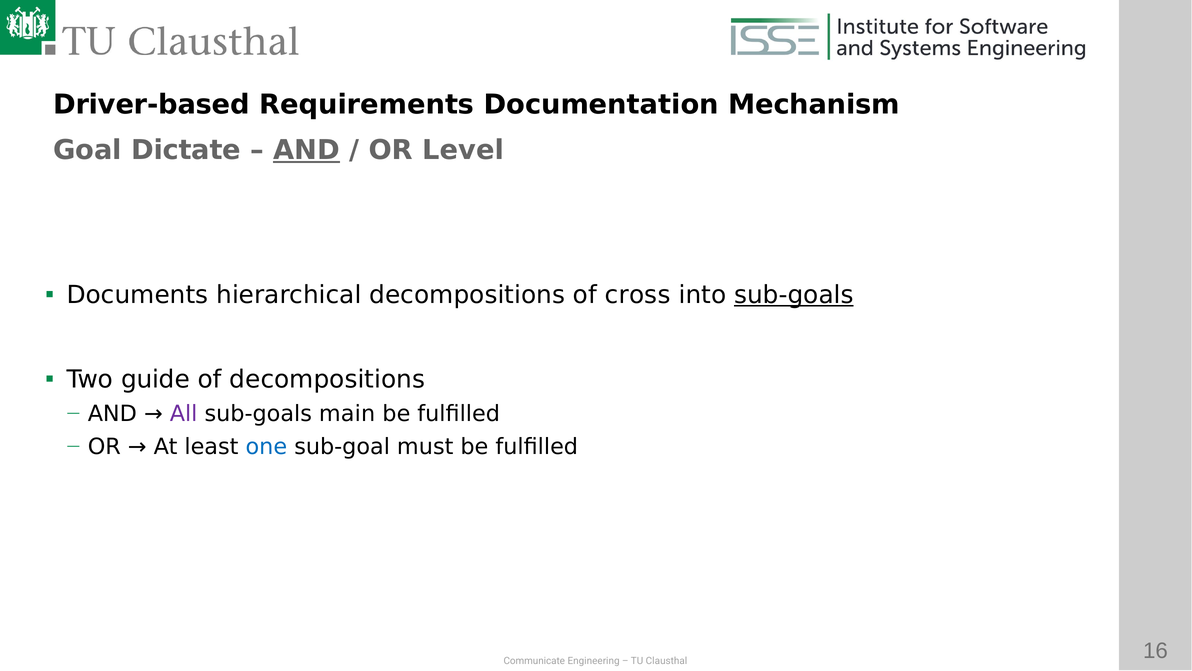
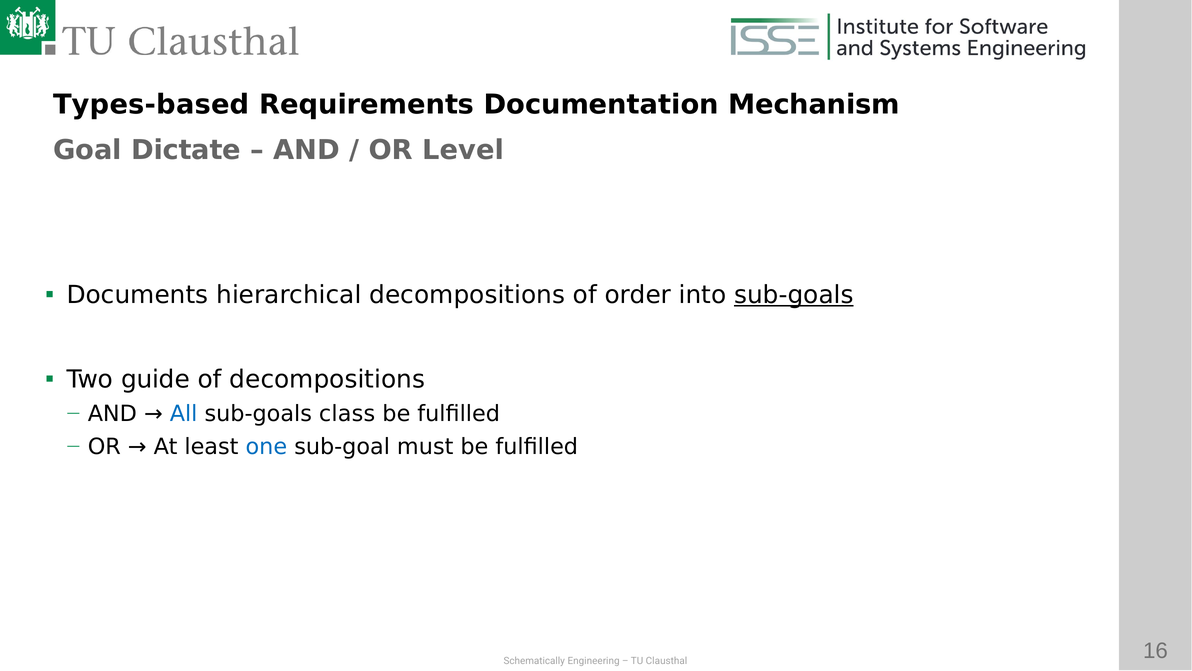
Driver-based: Driver-based -> Types-based
AND at (307, 150) underline: present -> none
cross: cross -> order
All colour: purple -> blue
main: main -> class
Communicate: Communicate -> Schematically
